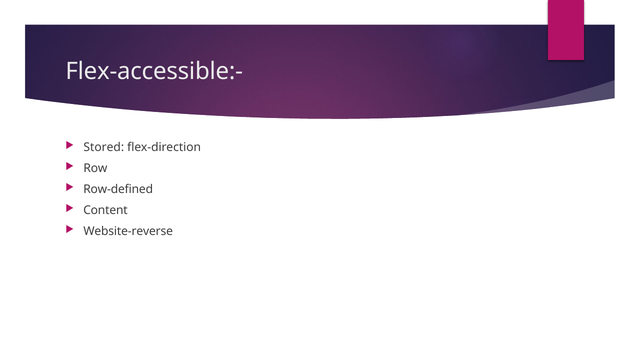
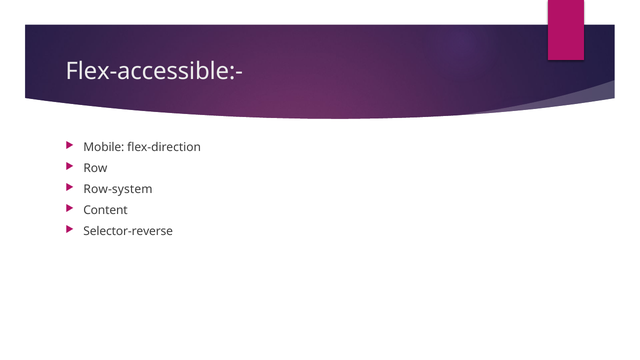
Stored: Stored -> Mobile
Row-defined: Row-defined -> Row-system
Website-reverse: Website-reverse -> Selector-reverse
